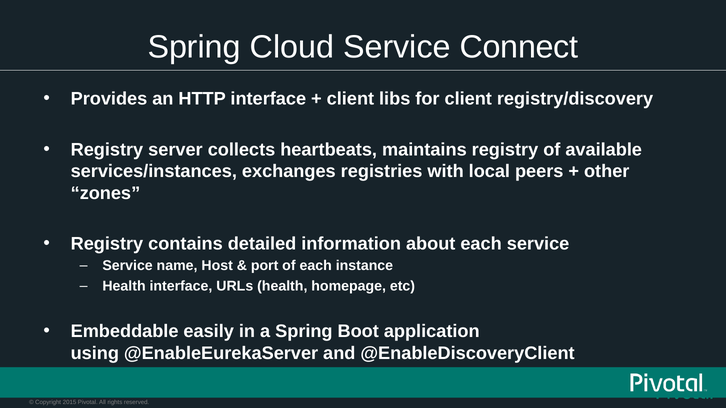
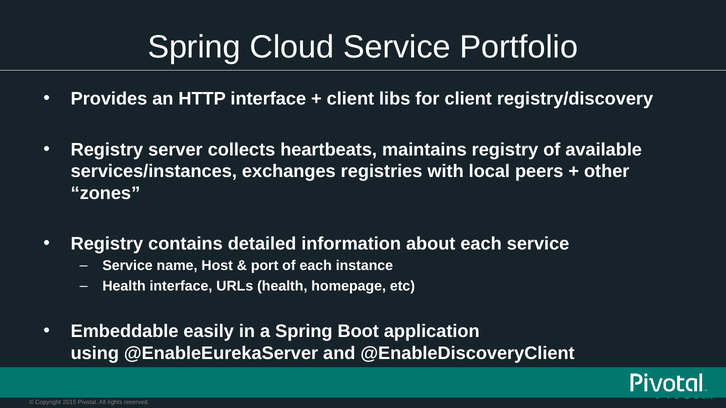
Connect: Connect -> Portfolio
